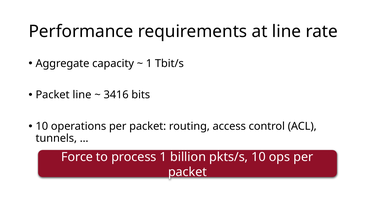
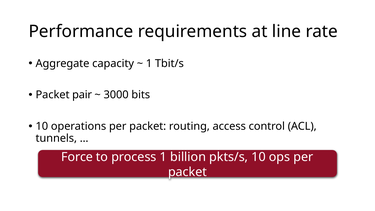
Packet line: line -> pair
3416: 3416 -> 3000
